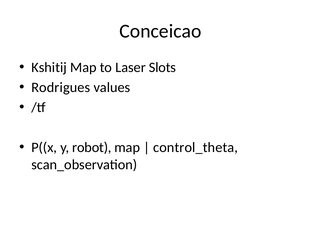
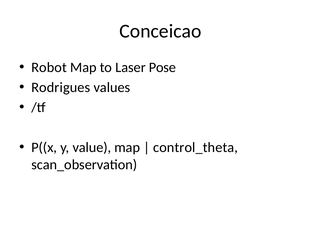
Kshitij: Kshitij -> Robot
Slots: Slots -> Pose
robot: robot -> value
